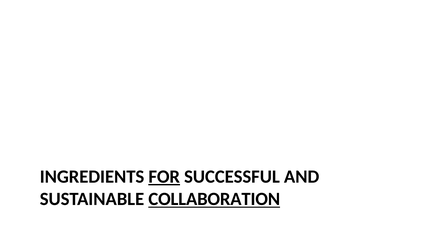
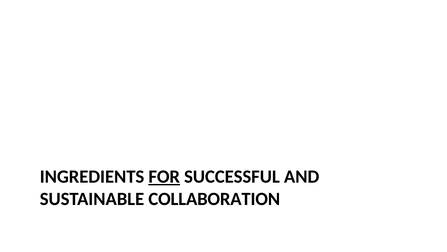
COLLABORATION underline: present -> none
